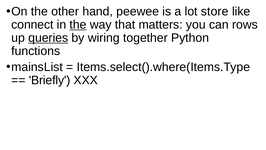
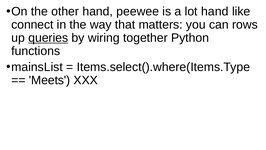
lot store: store -> hand
the at (78, 25) underline: present -> none
Briefly: Briefly -> Meets
